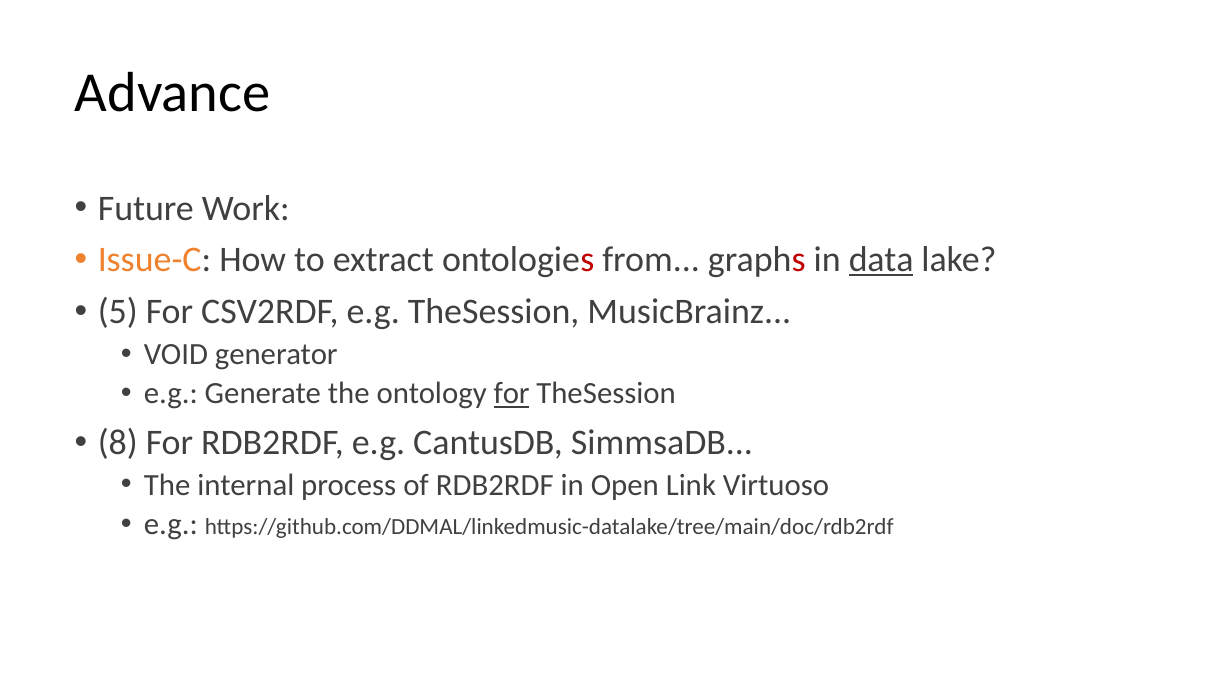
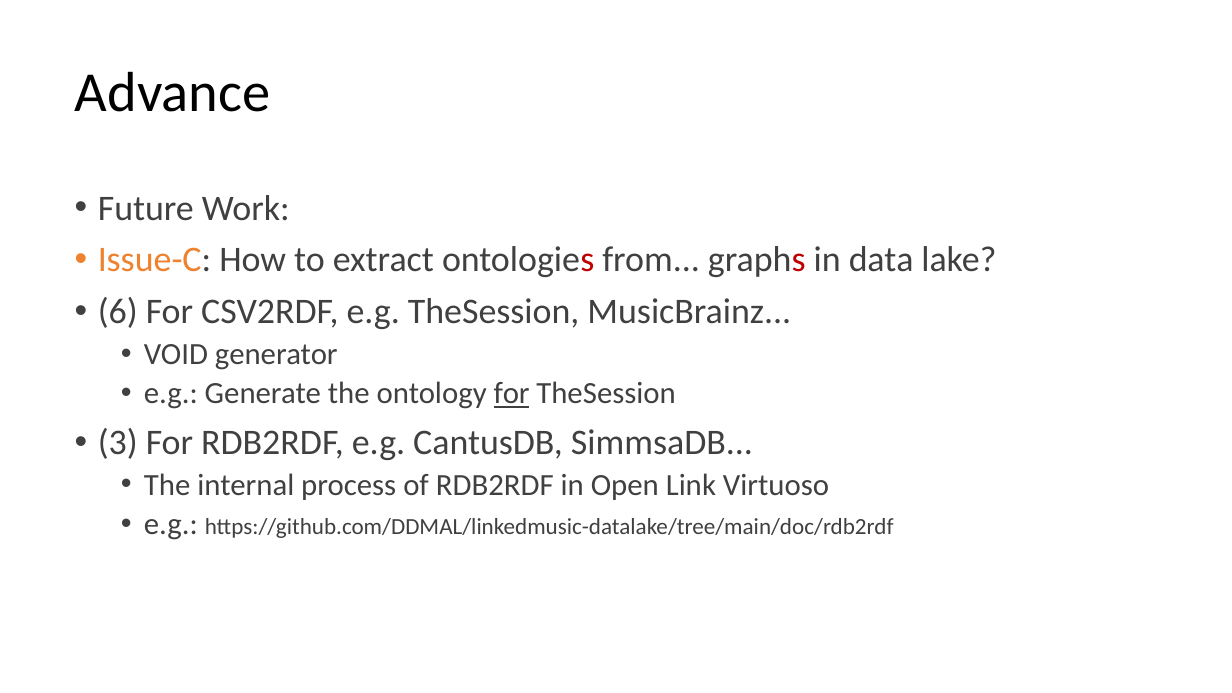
data underline: present -> none
5: 5 -> 6
8: 8 -> 3
